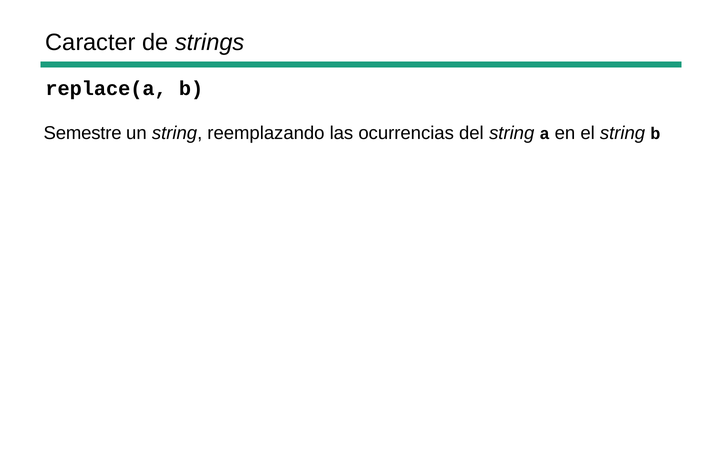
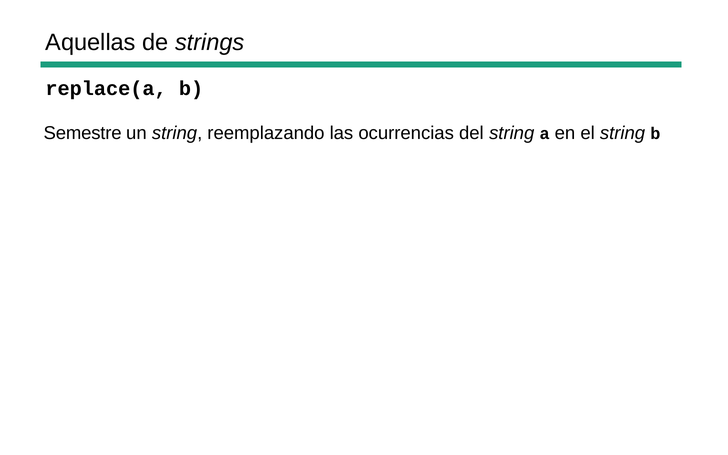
Caracter: Caracter -> Aquellas
